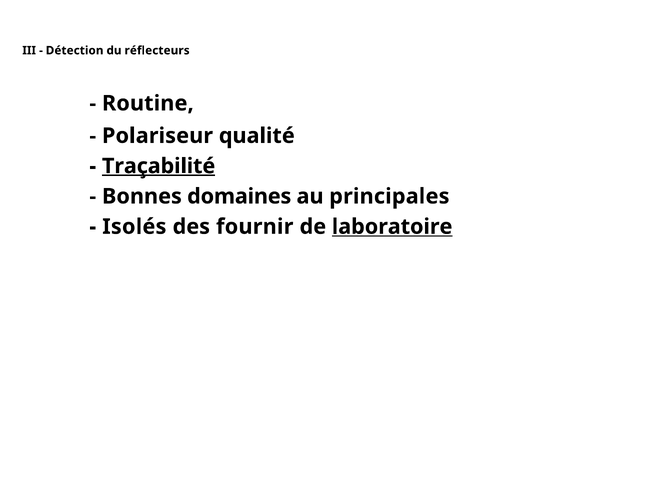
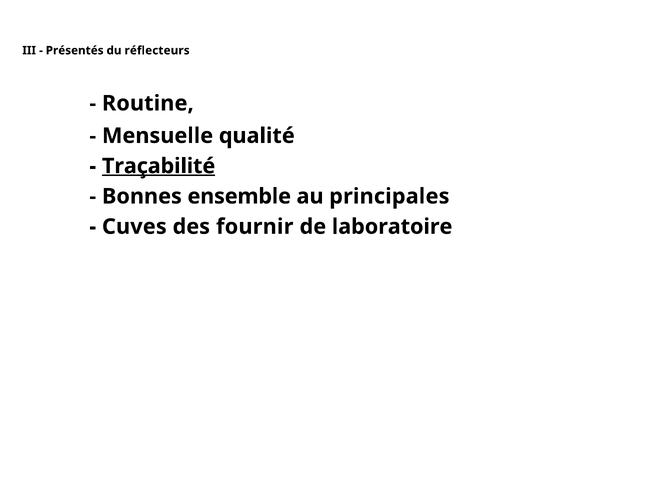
Détection: Détection -> Présentés
Polariseur: Polariseur -> Mensuelle
domaines: domaines -> ensemble
Isolés: Isolés -> Cuves
laboratoire underline: present -> none
